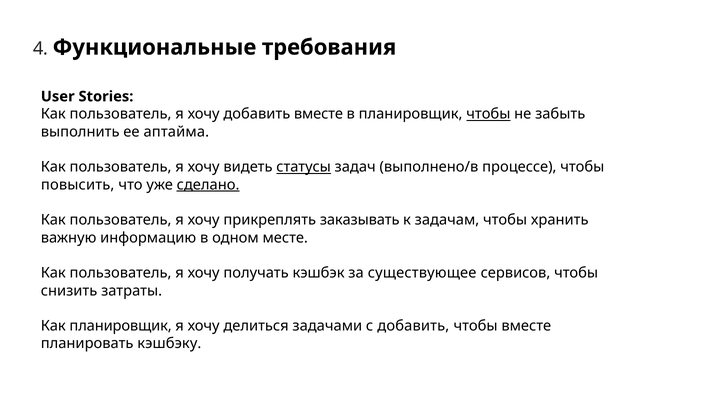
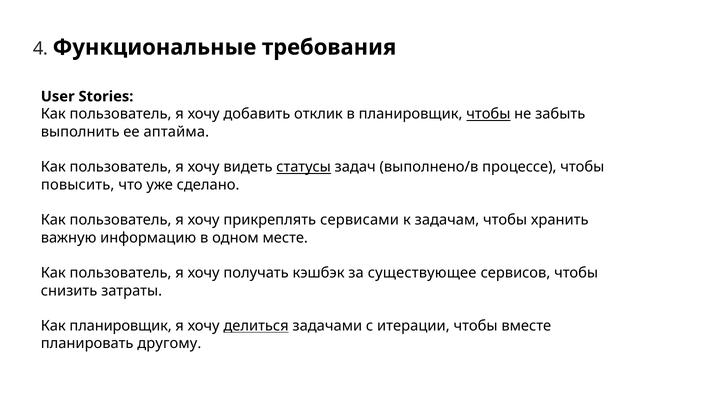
добавить вместе: вместе -> отклик
сделано underline: present -> none
заказывать: заказывать -> сервисами
делиться underline: none -> present
с добавить: добавить -> итерации
кэшбэку: кэшбэку -> другому
